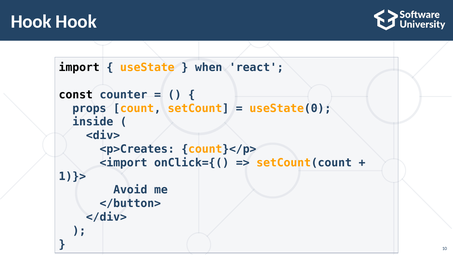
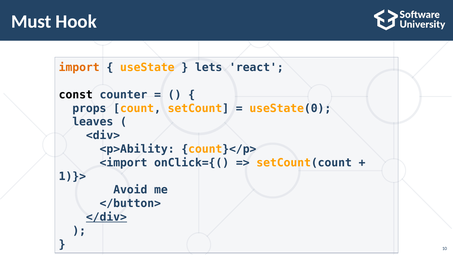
Hook at (31, 21): Hook -> Must
import colour: black -> orange
when: when -> lets
inside: inside -> leaves
<p>Creates: <p>Creates -> <p>Ability
</div> underline: none -> present
